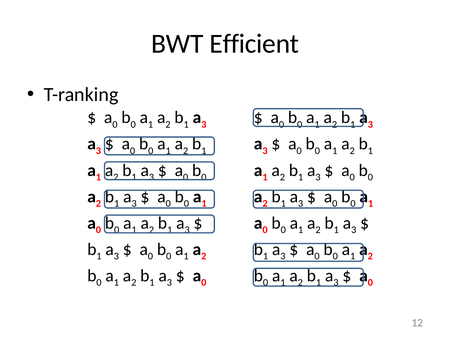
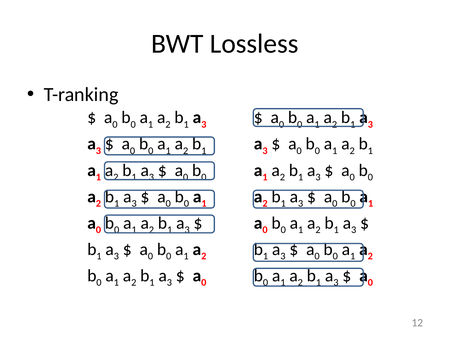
Efficient: Efficient -> Lossless
